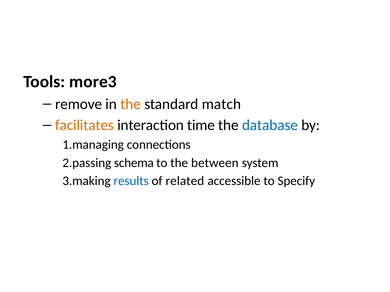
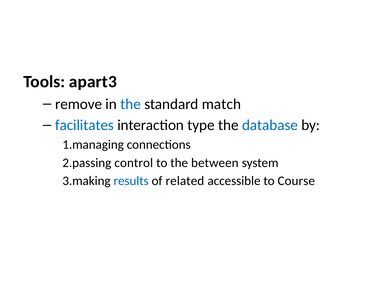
more3: more3 -> apart3
the at (131, 104) colour: orange -> blue
facilitates colour: orange -> blue
time: time -> type
schema: schema -> control
Specify: Specify -> Course
